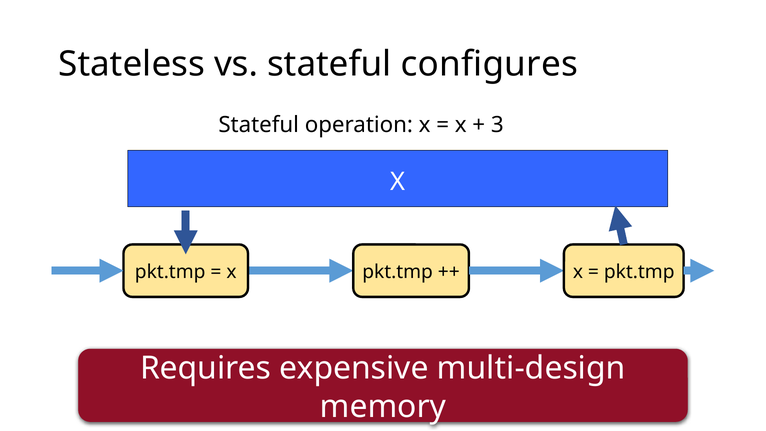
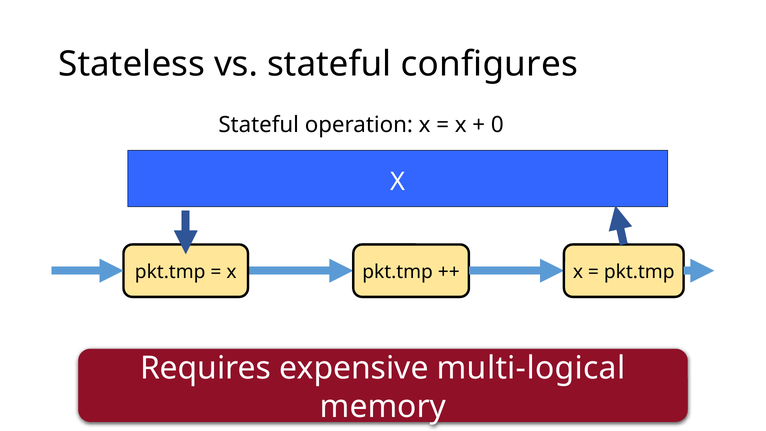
3: 3 -> 0
multi-design: multi-design -> multi-logical
